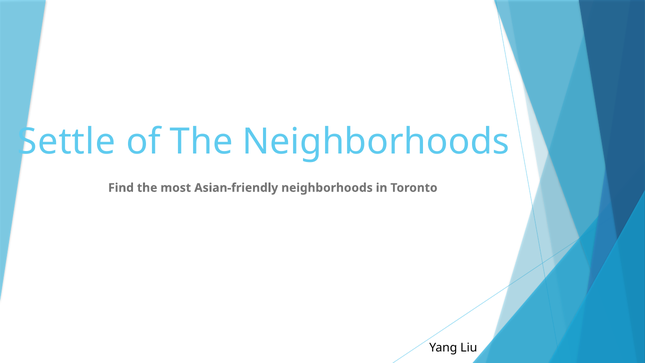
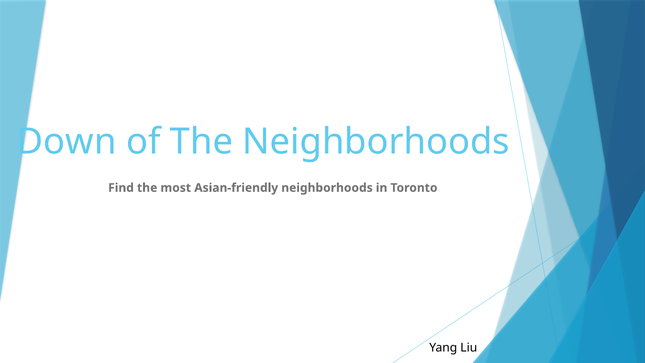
Settle: Settle -> Down
